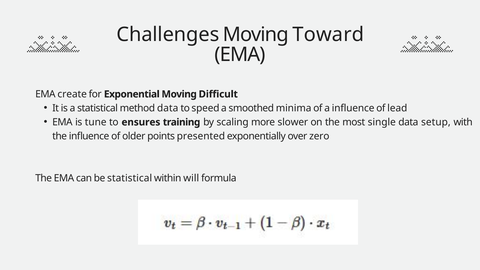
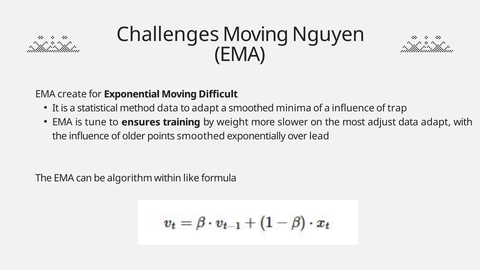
Toward: Toward -> Nguyen
to speed: speed -> adapt
lead: lead -> trap
scaling: scaling -> weight
single: single -> adjust
data setup: setup -> adapt
points presented: presented -> smoothed
zero: zero -> lead
be statistical: statistical -> algorithm
will: will -> like
